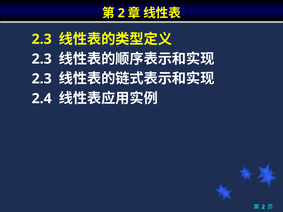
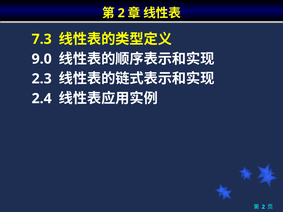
2.3 at (42, 39): 2.3 -> 7.3
2.3 at (42, 59): 2.3 -> 9.0
